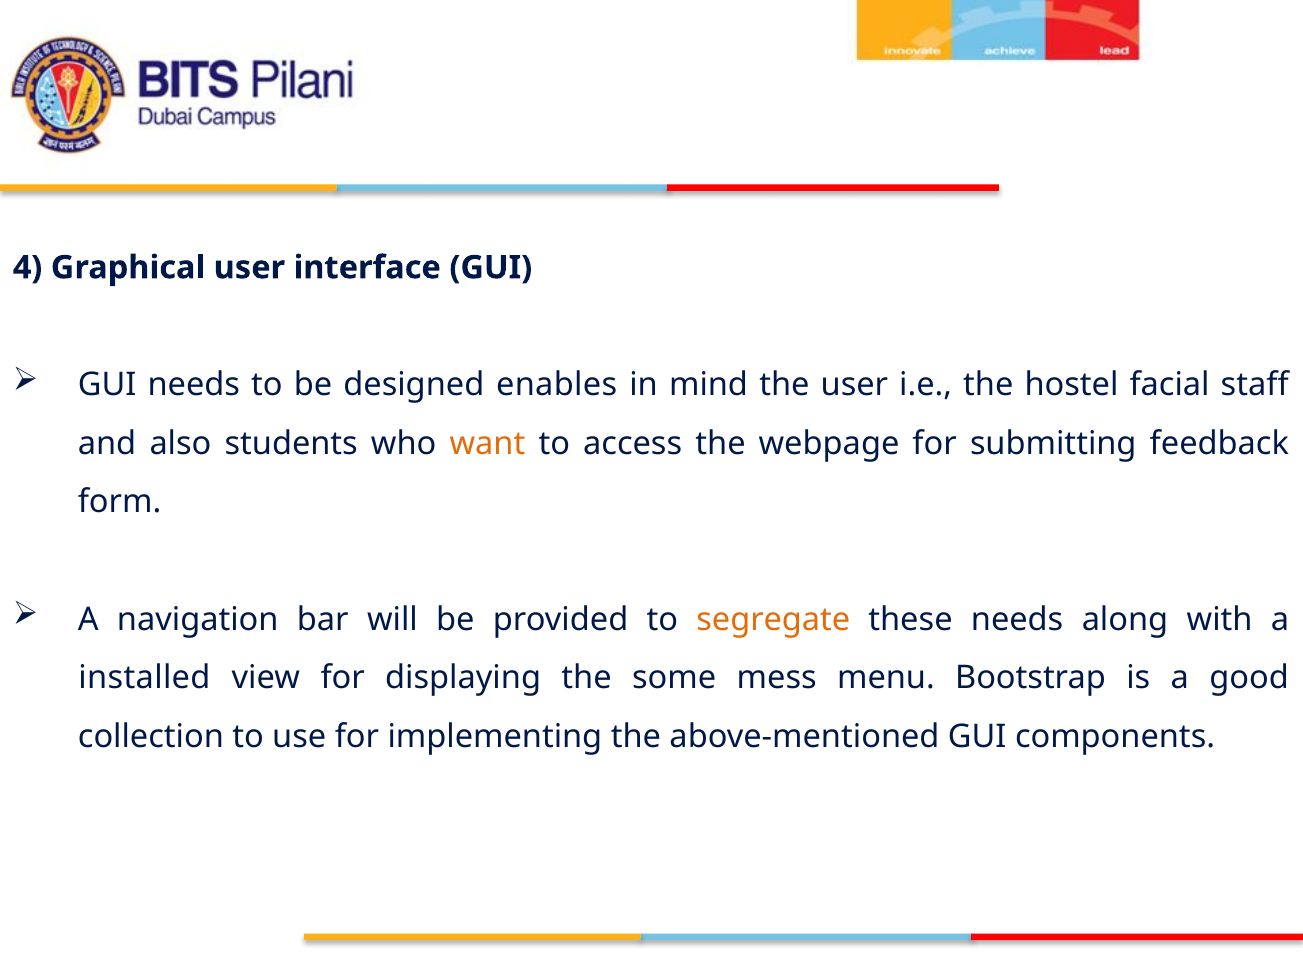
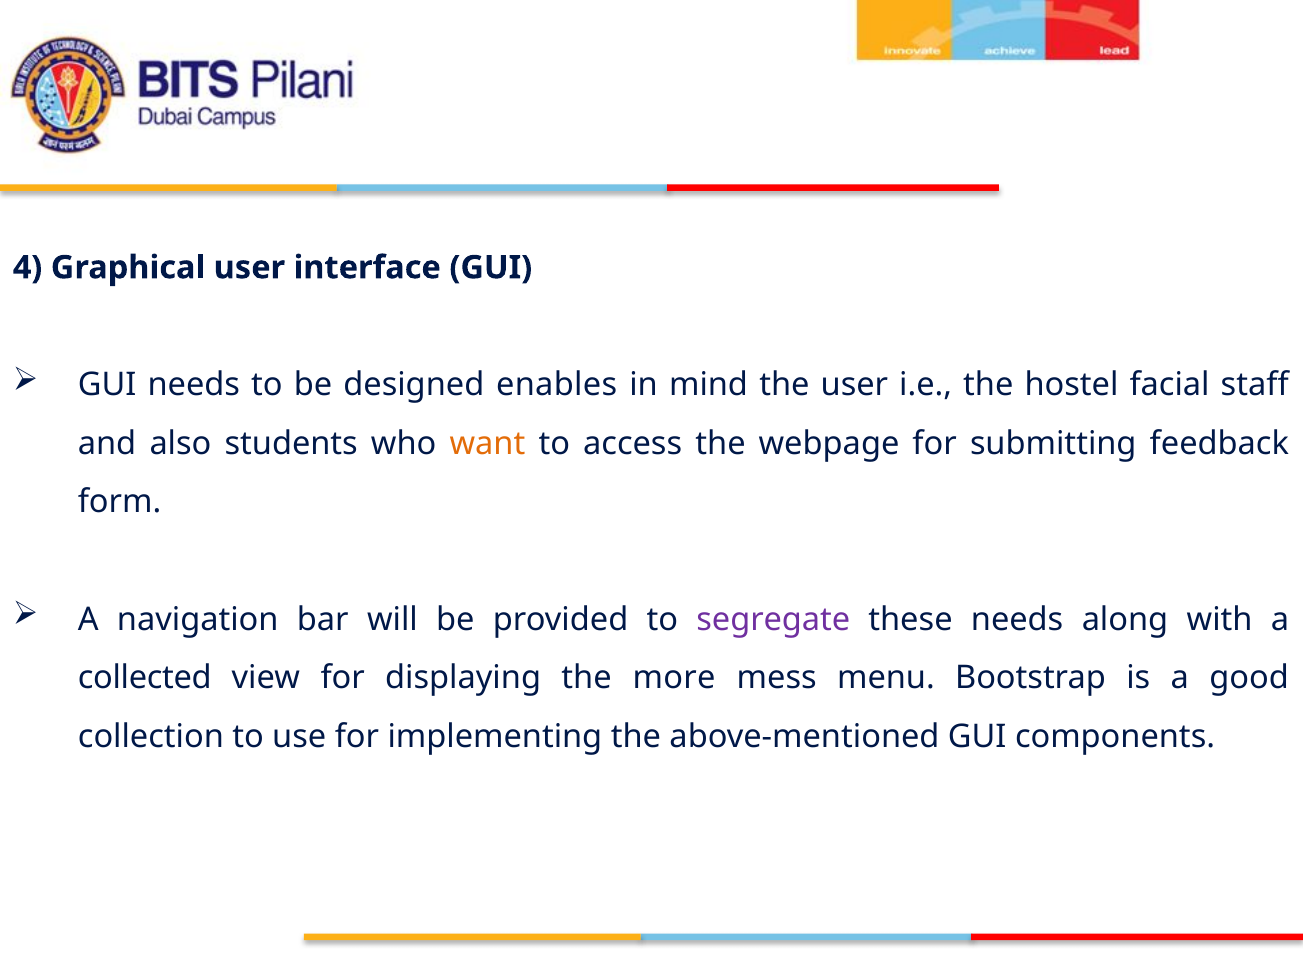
segregate colour: orange -> purple
installed: installed -> collected
some: some -> more
